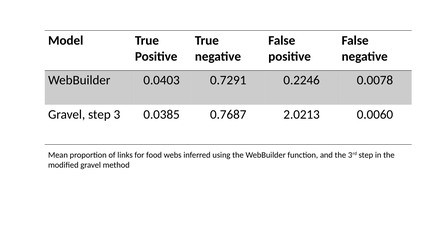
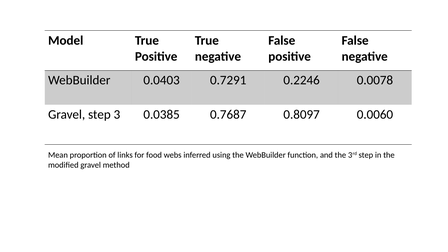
2.0213: 2.0213 -> 0.8097
